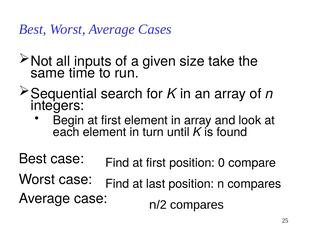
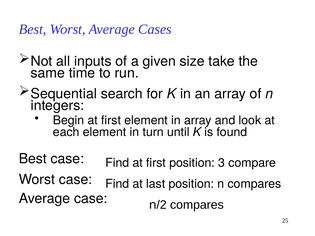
0: 0 -> 3
